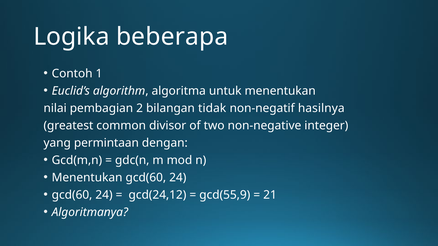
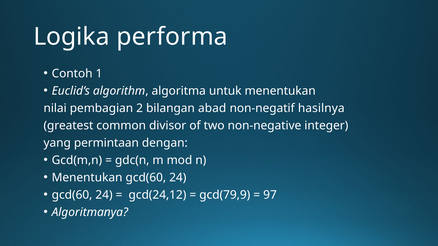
beberapa: beberapa -> performa
tidak: tidak -> abad
gcd(55,9: gcd(55,9 -> gcd(79,9
21: 21 -> 97
